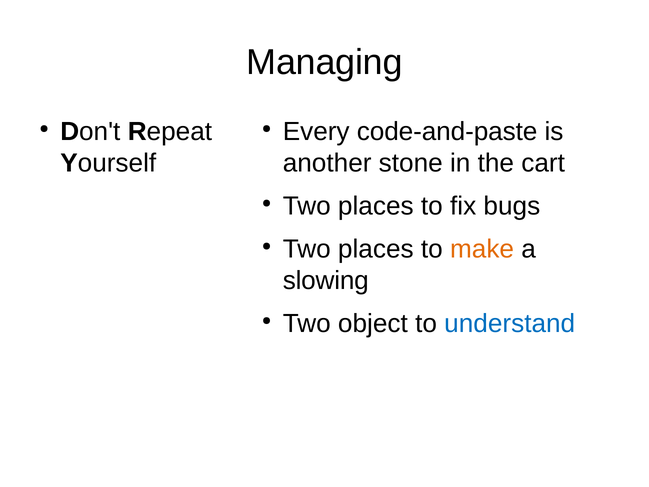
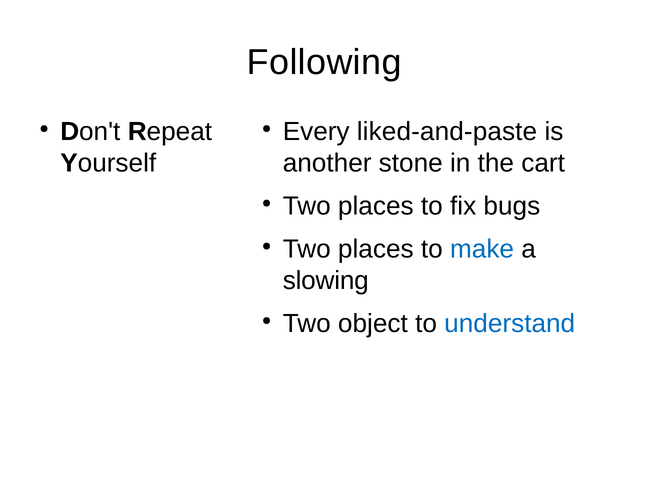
Managing: Managing -> Following
code-and-paste: code-and-paste -> liked-and-paste
make colour: orange -> blue
